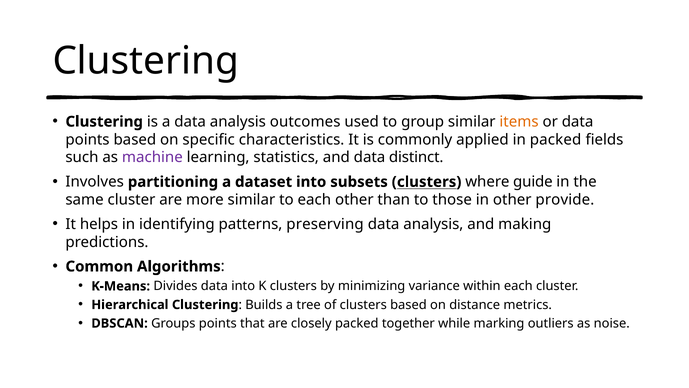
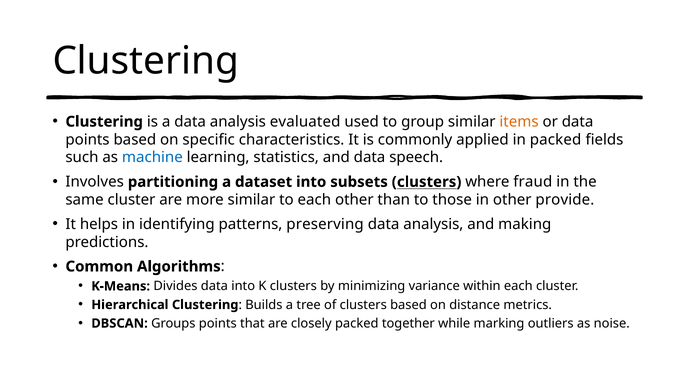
outcomes: outcomes -> evaluated
machine colour: purple -> blue
distinct: distinct -> speech
guide: guide -> fraud
